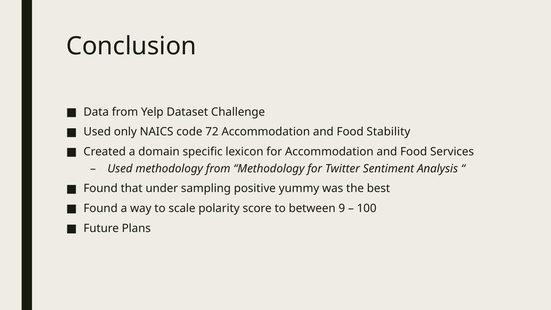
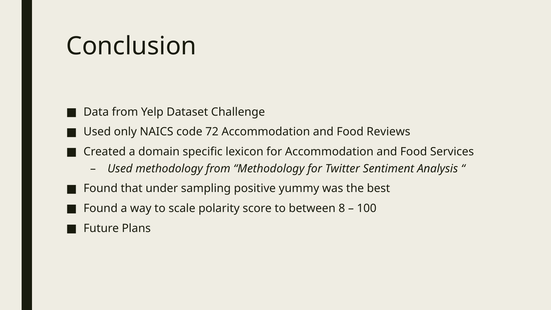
Stability: Stability -> Reviews
9: 9 -> 8
